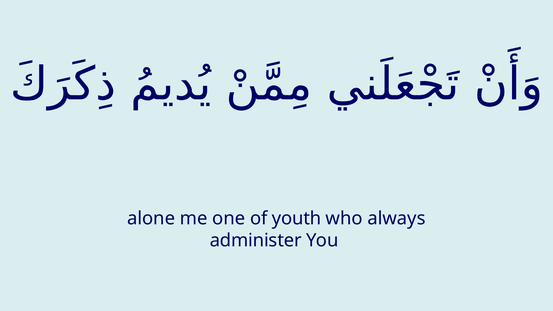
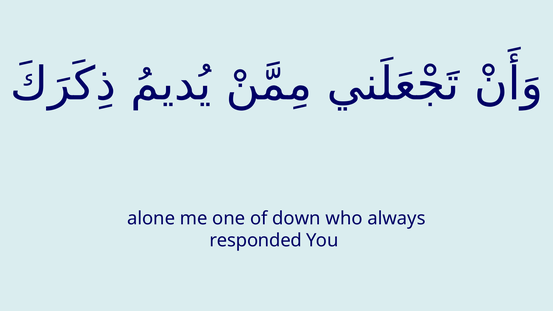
youth: youth -> down
administer: administer -> responded
